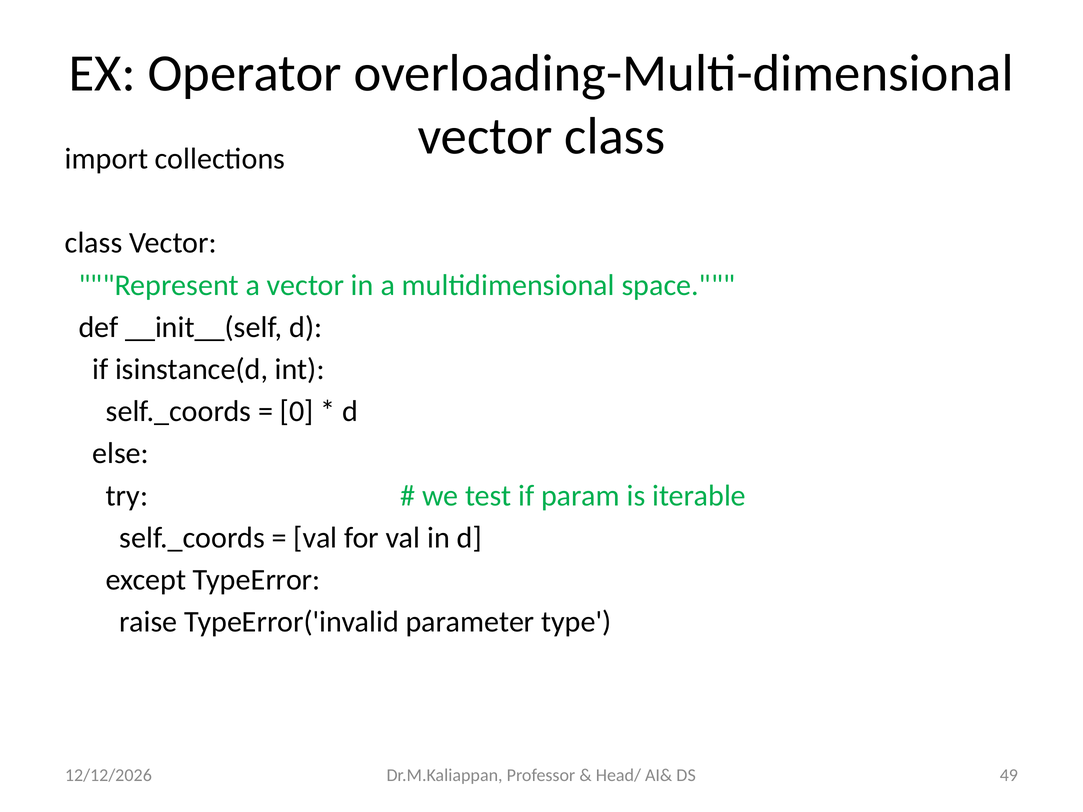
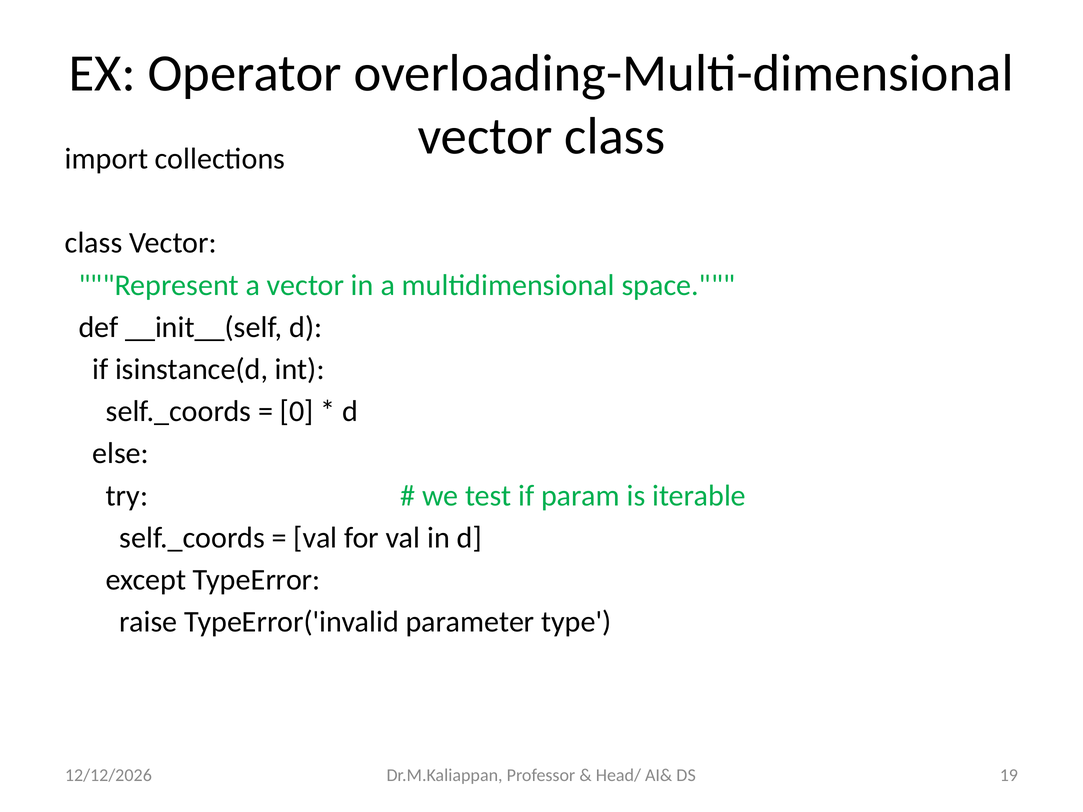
49: 49 -> 19
